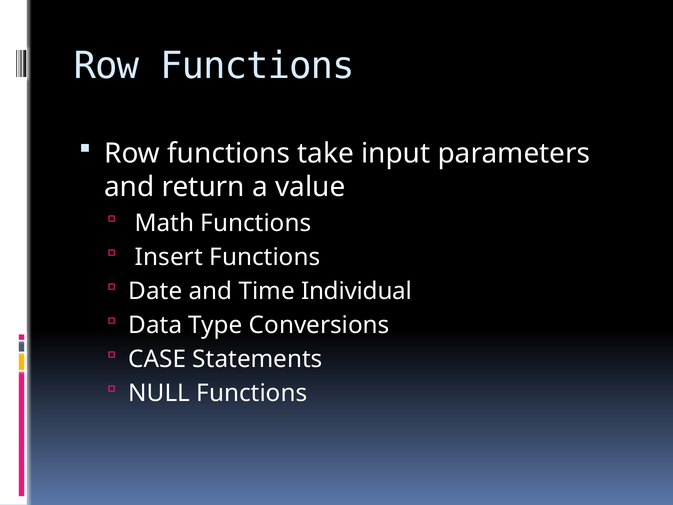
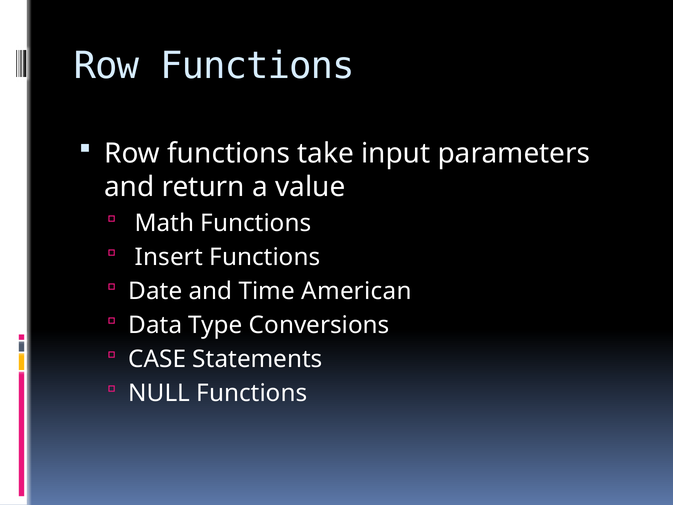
Individual: Individual -> American
